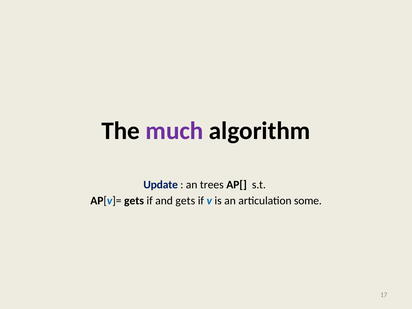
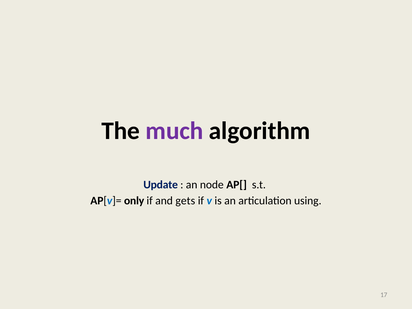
trees: trees -> node
AP[v]= gets: gets -> only
some: some -> using
